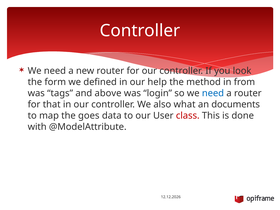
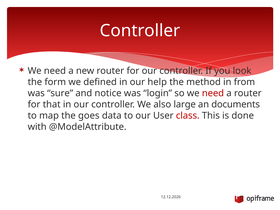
tags: tags -> sure
above: above -> notice
need at (213, 93) colour: blue -> red
what: what -> large
